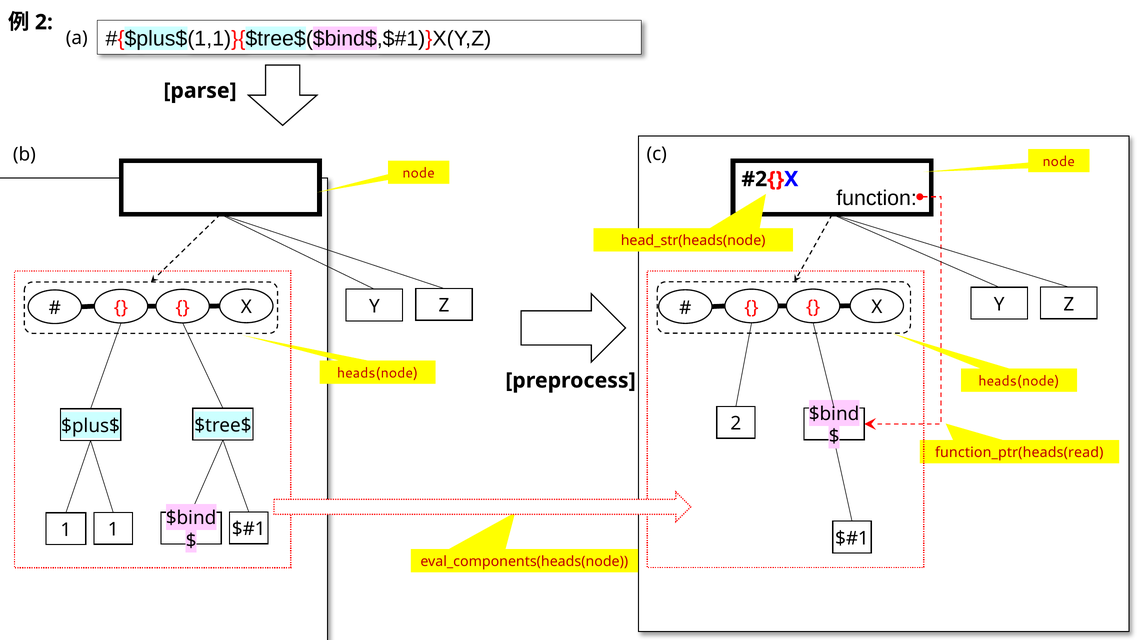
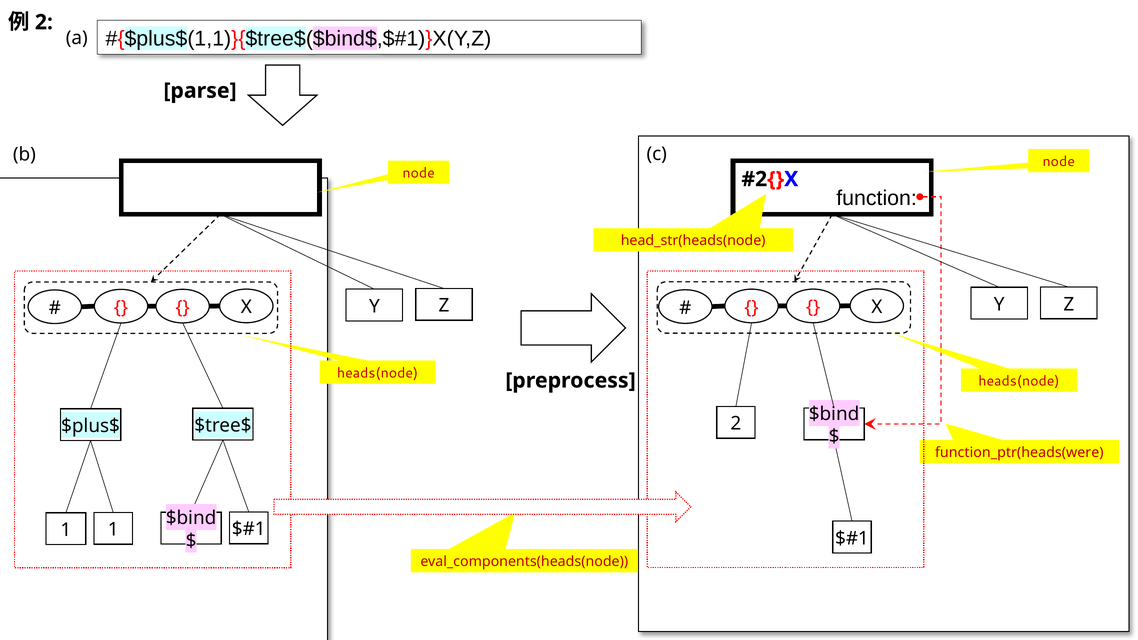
function_ptr(heads(read: function_ptr(heads(read -> function_ptr(heads(were
